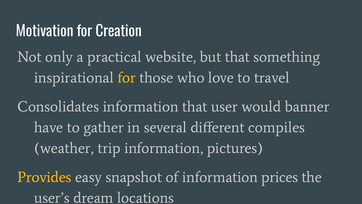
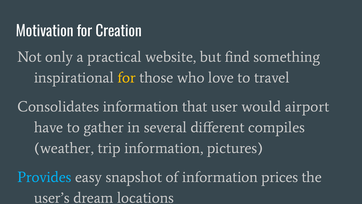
but that: that -> find
banner: banner -> airport
Provides colour: yellow -> light blue
